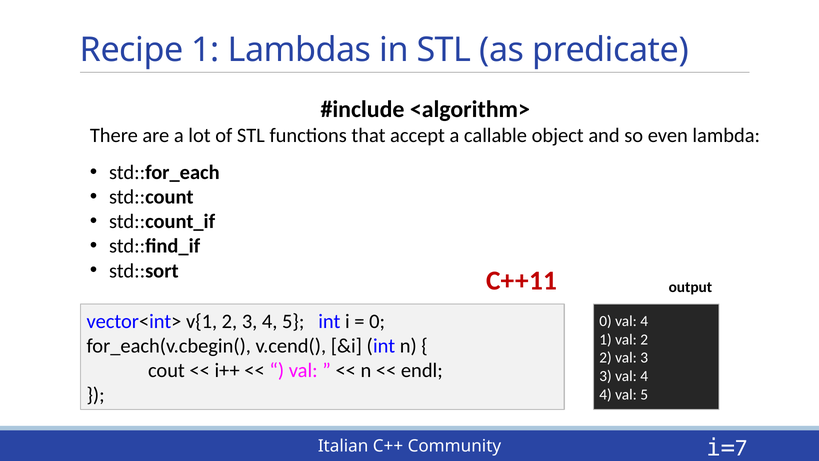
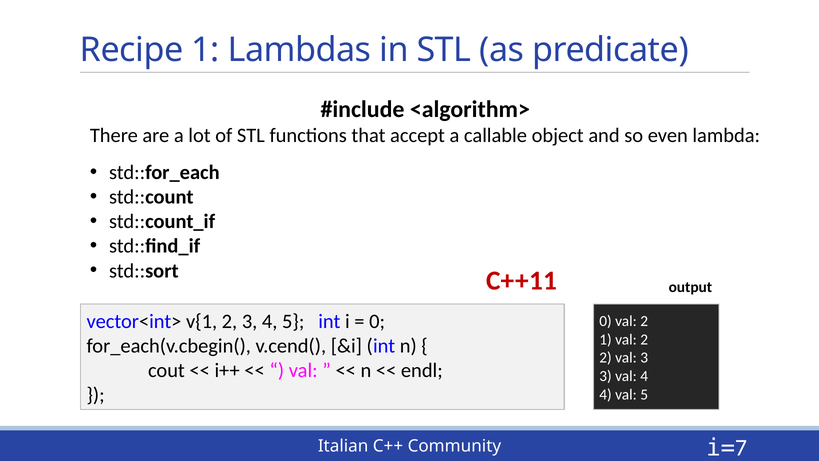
0 val 4: 4 -> 2
